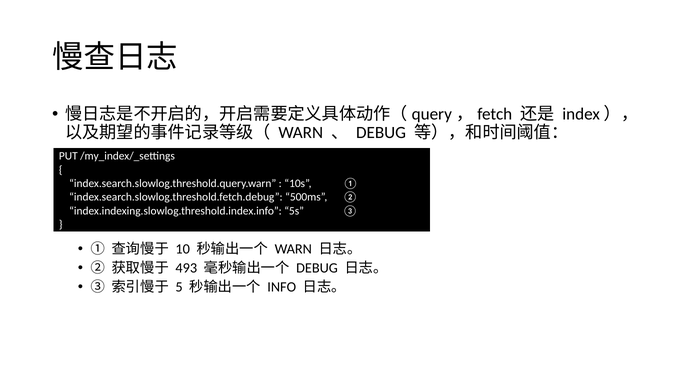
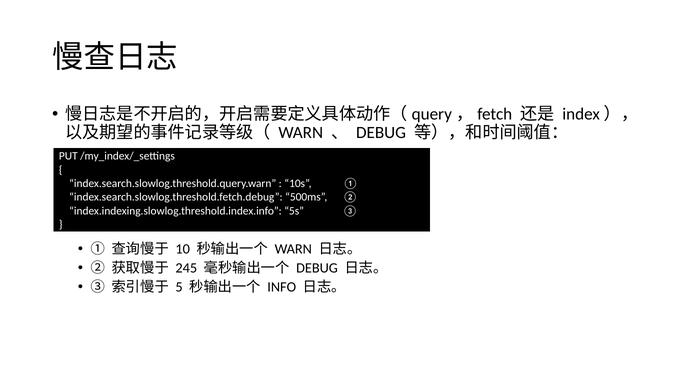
493: 493 -> 245
